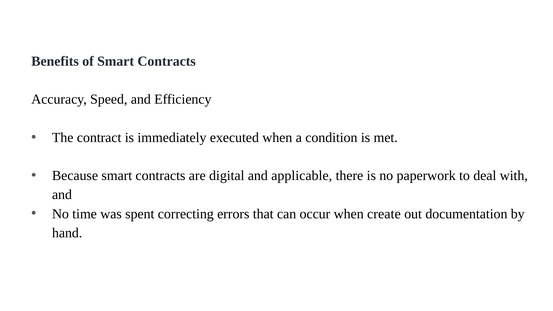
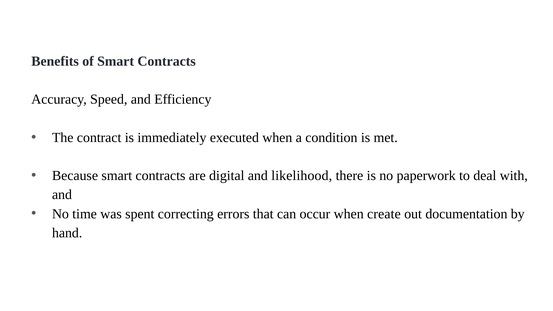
applicable: applicable -> likelihood
